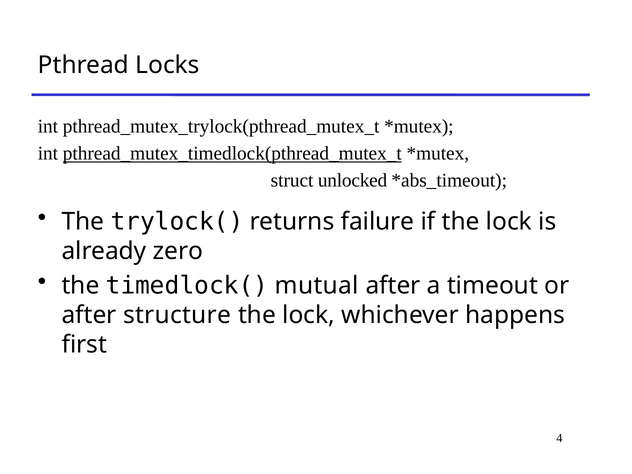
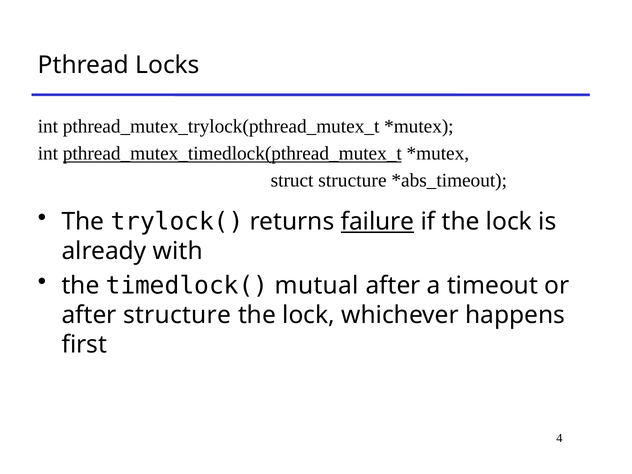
struct unlocked: unlocked -> structure
failure underline: none -> present
zero: zero -> with
